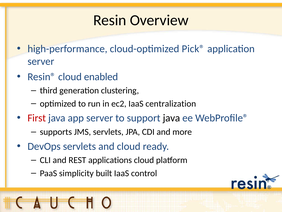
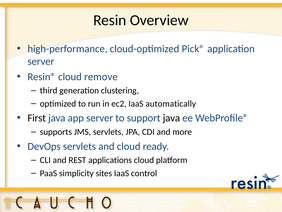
enabled: enabled -> remove
centralization: centralization -> automatically
First colour: red -> black
built: built -> sites
